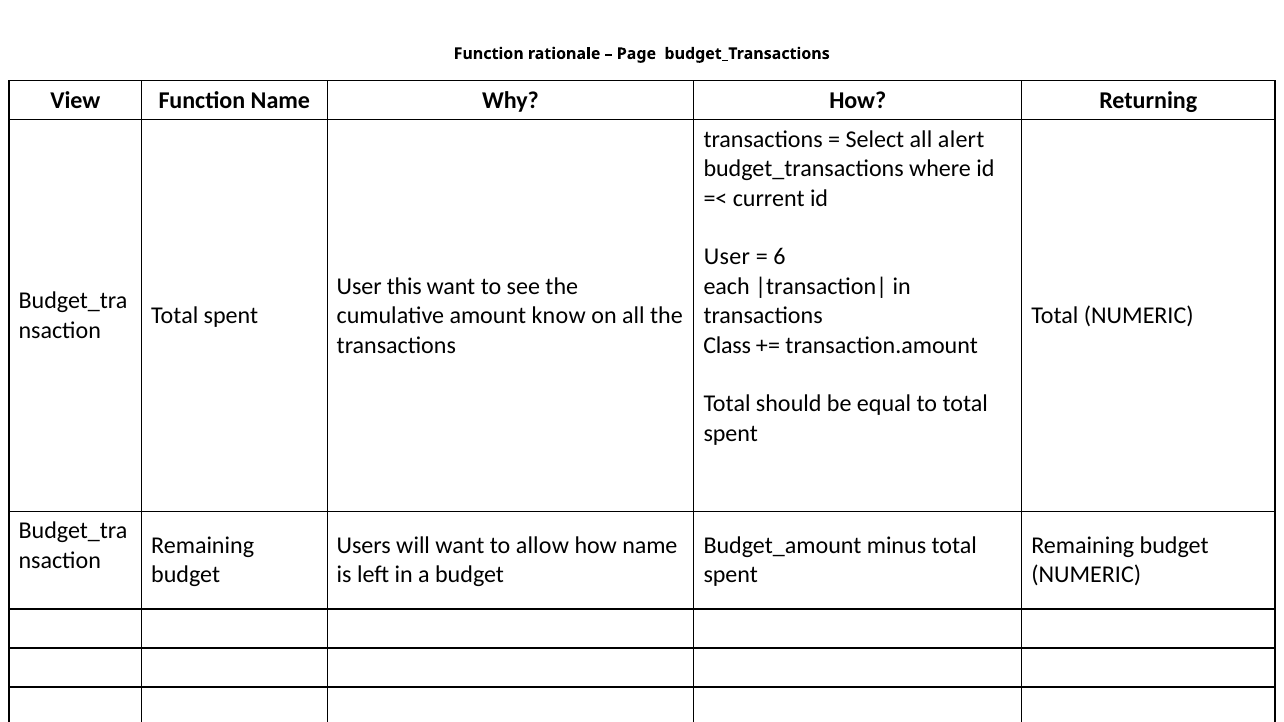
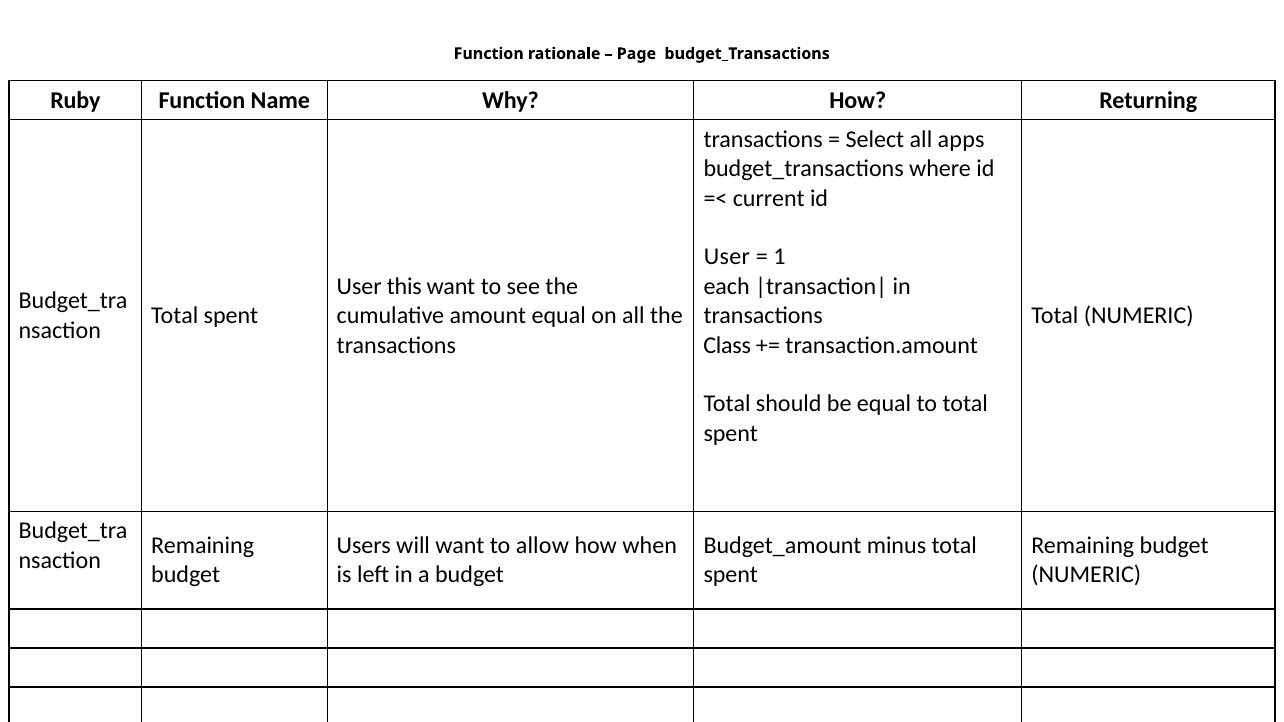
View: View -> Ruby
alert: alert -> apps
6: 6 -> 1
amount know: know -> equal
how name: name -> when
